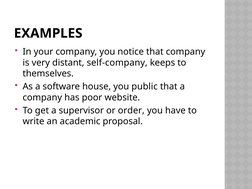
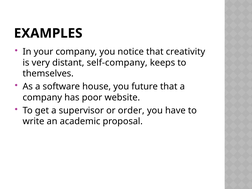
that company: company -> creativity
public: public -> future
